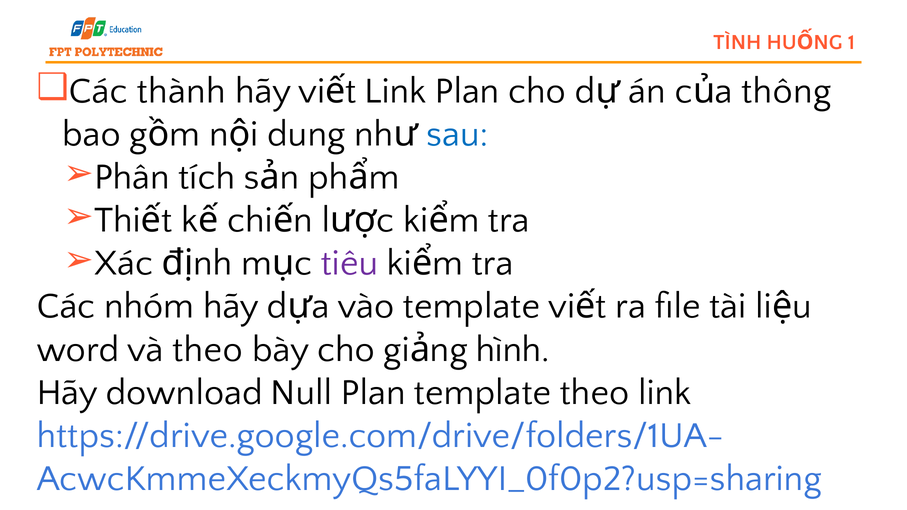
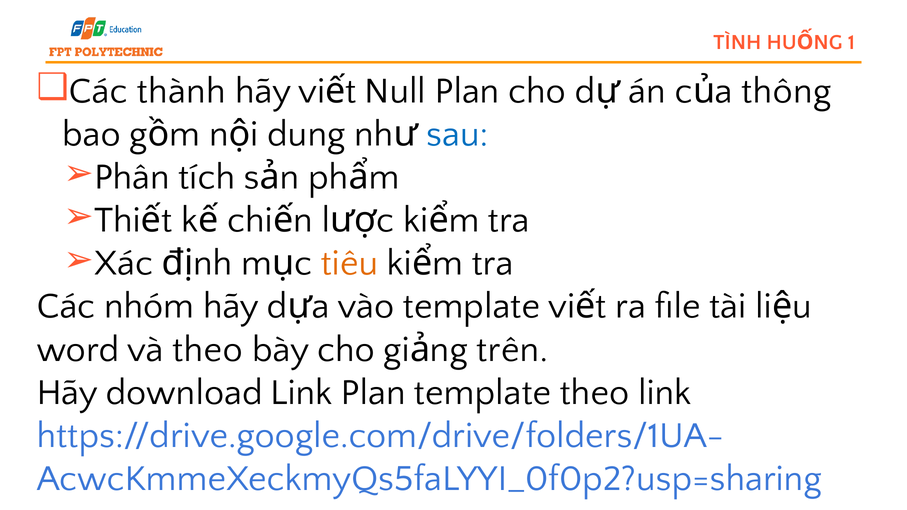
Link at (395, 91): Link -> Null
tiêu colour: purple -> orange
hình: hình -> trên
download Null: Null -> Link
